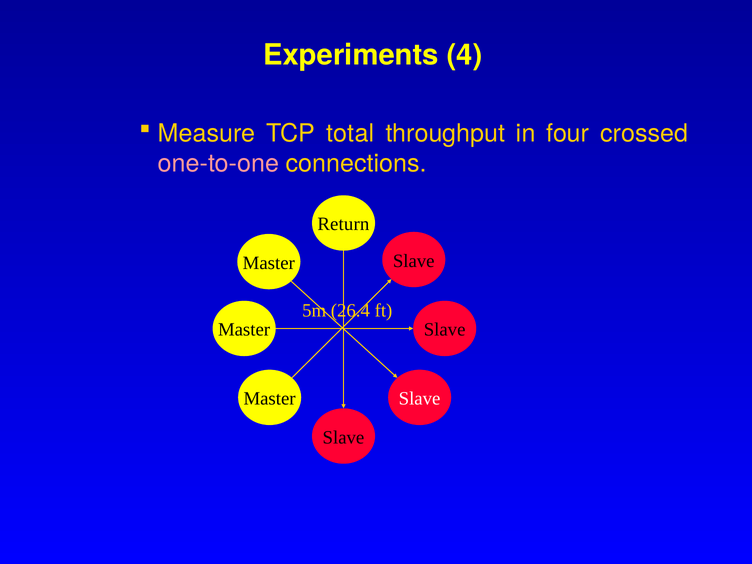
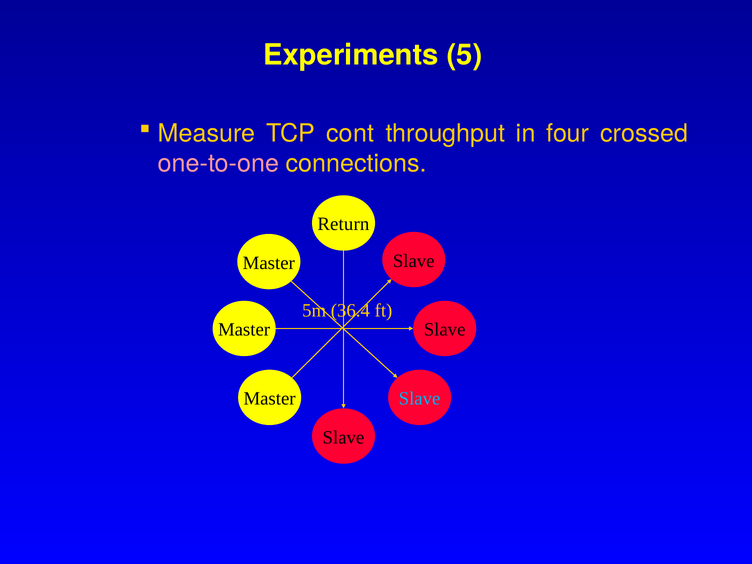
4: 4 -> 5
total: total -> cont
26.4: 26.4 -> 36.4
Slave at (420, 399) colour: white -> light blue
